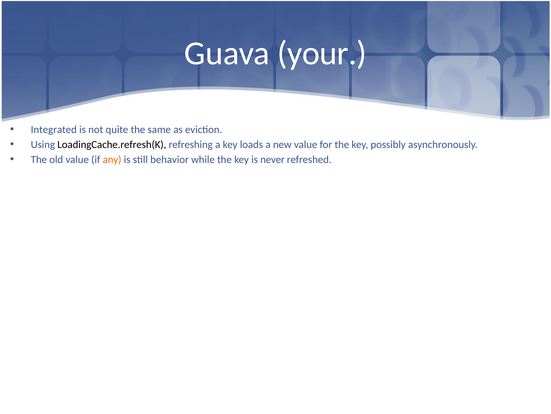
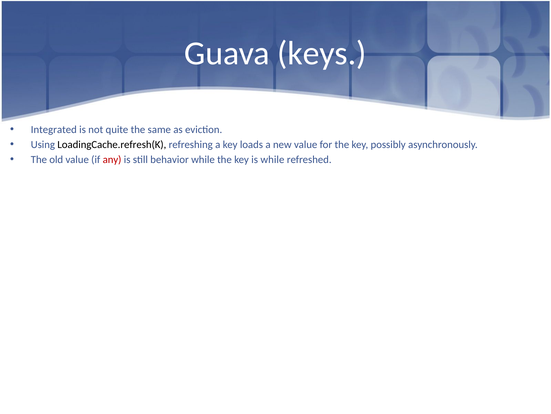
your: your -> keys
any colour: orange -> red
is never: never -> while
